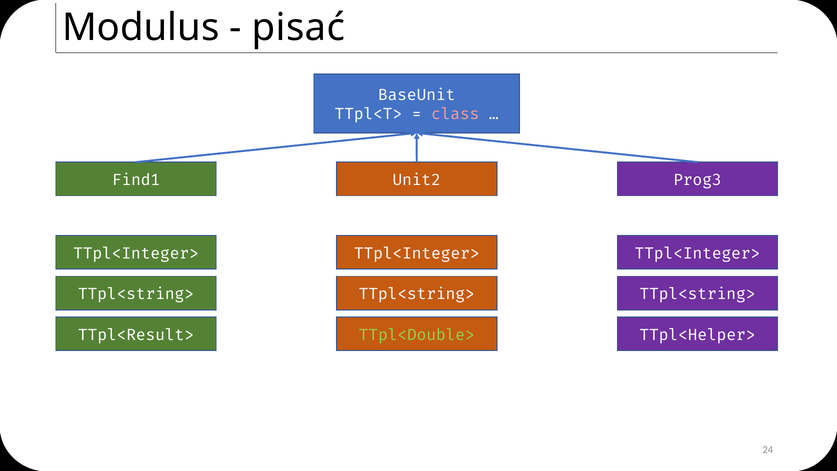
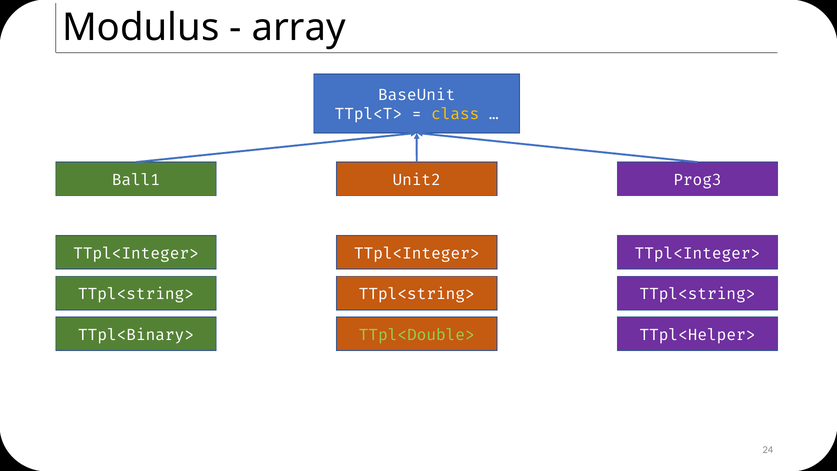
pisać: pisać -> array
class colour: pink -> yellow
Find1: Find1 -> Ball1
TTpl<Result>: TTpl<Result> -> TTpl<Binary>
